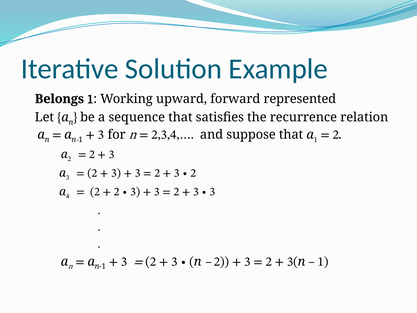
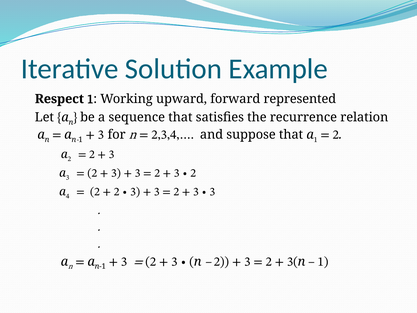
Belongs: Belongs -> Respect
